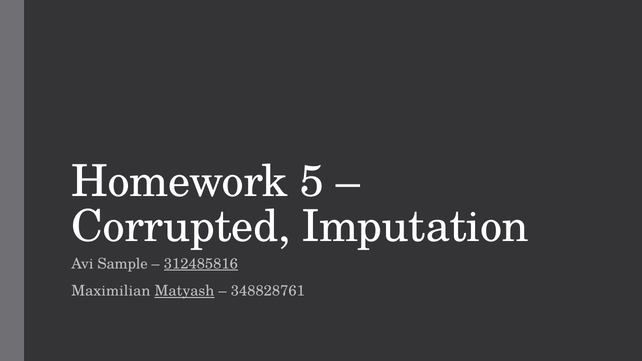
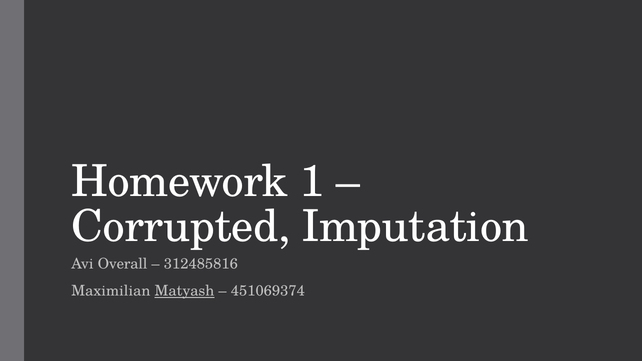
5: 5 -> 1
Sample: Sample -> Overall
312485816 underline: present -> none
348828761: 348828761 -> 451069374
